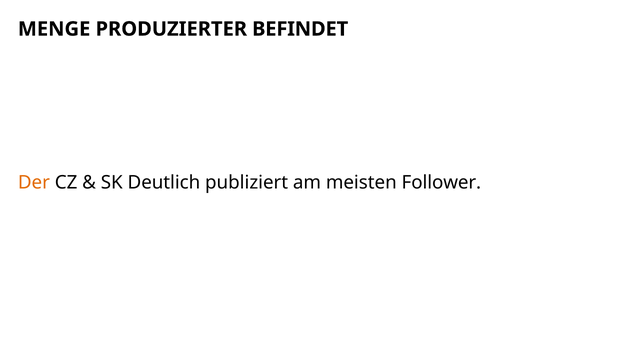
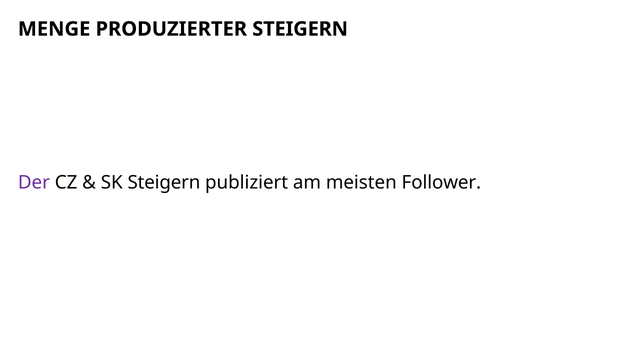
PRODUZIERTER BEFINDET: BEFINDET -> STEIGERN
Der colour: orange -> purple
SK Deutlich: Deutlich -> Steigern
